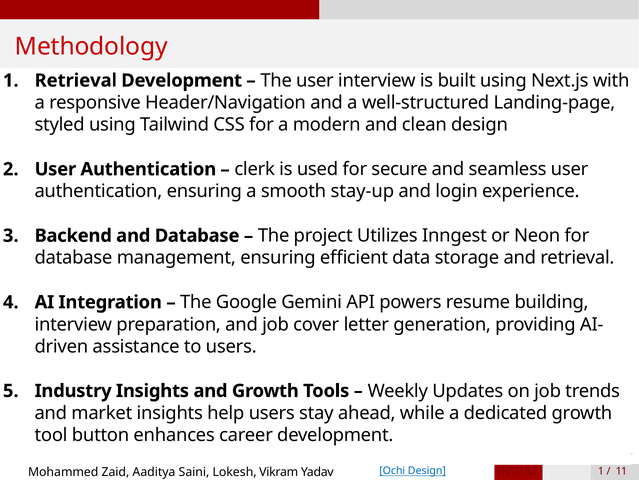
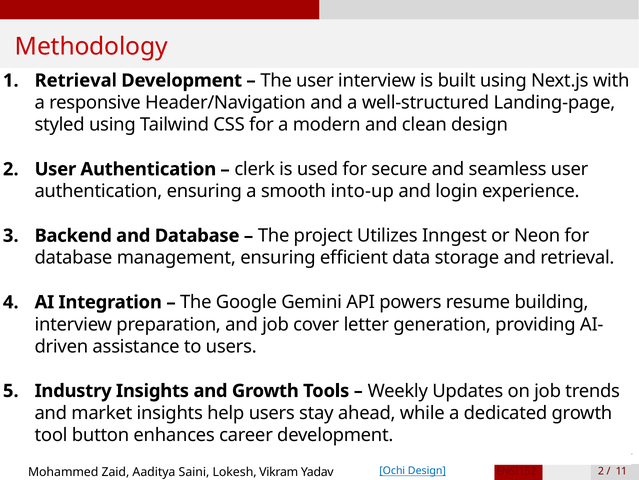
stay-up: stay-up -> into-up
ENSI152 1: 1 -> 2
